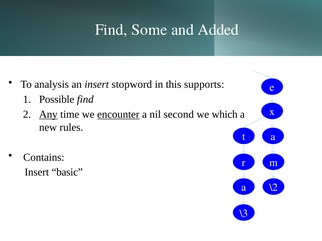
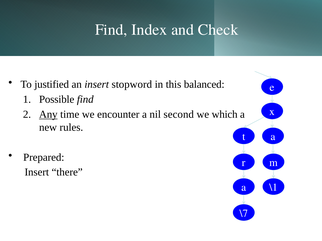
Some: Some -> Index
Added: Added -> Check
analysis: analysis -> justified
supports: supports -> balanced
encounter underline: present -> none
Contains: Contains -> Prepared
basic: basic -> there
\2: \2 -> \1
\3: \3 -> \7
